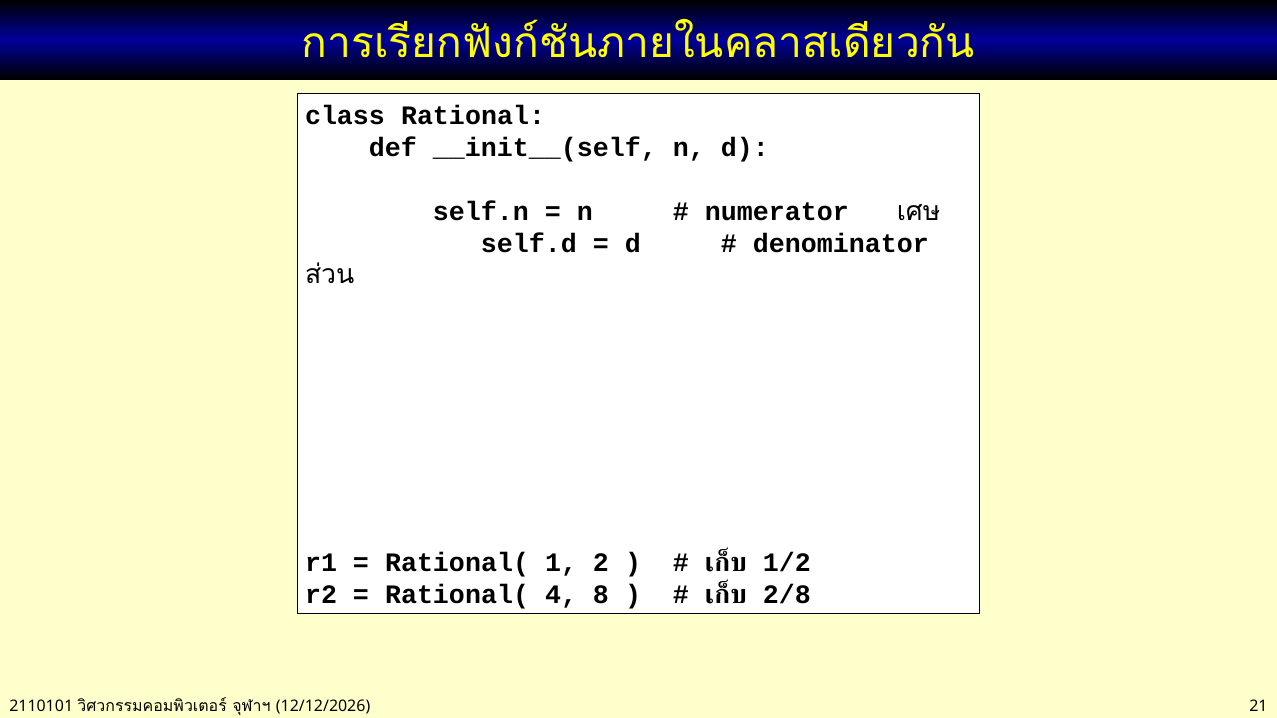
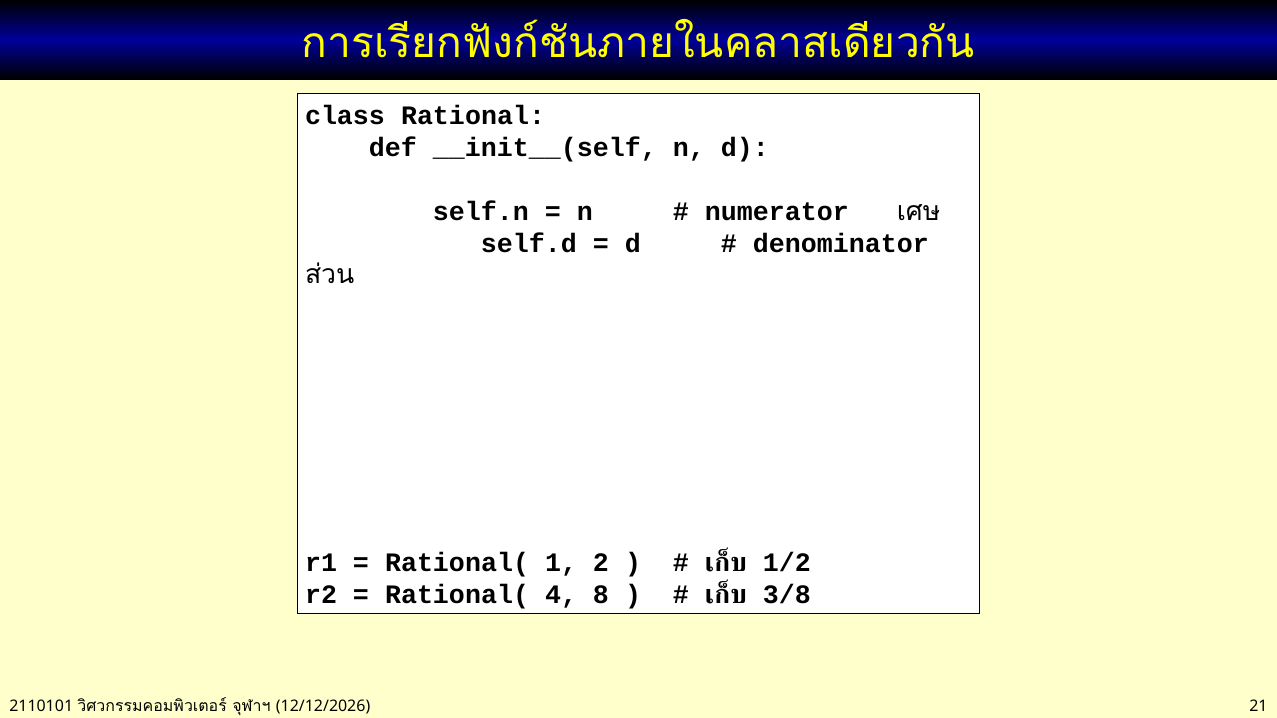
2/8: 2/8 -> 3/8
